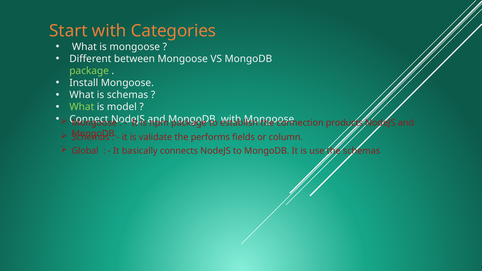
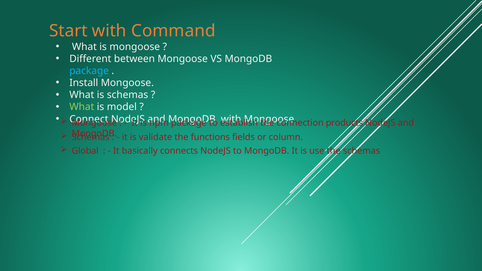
Categories: Categories -> Command
package at (89, 71) colour: light green -> light blue
performs: performs -> functions
